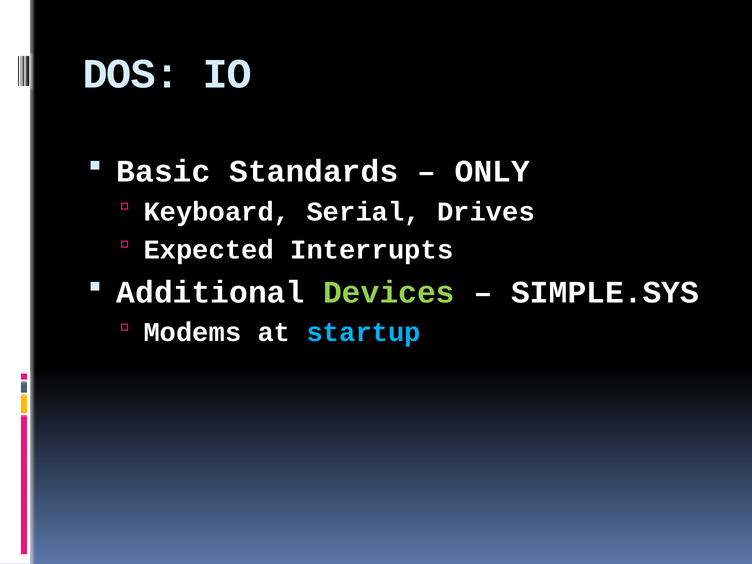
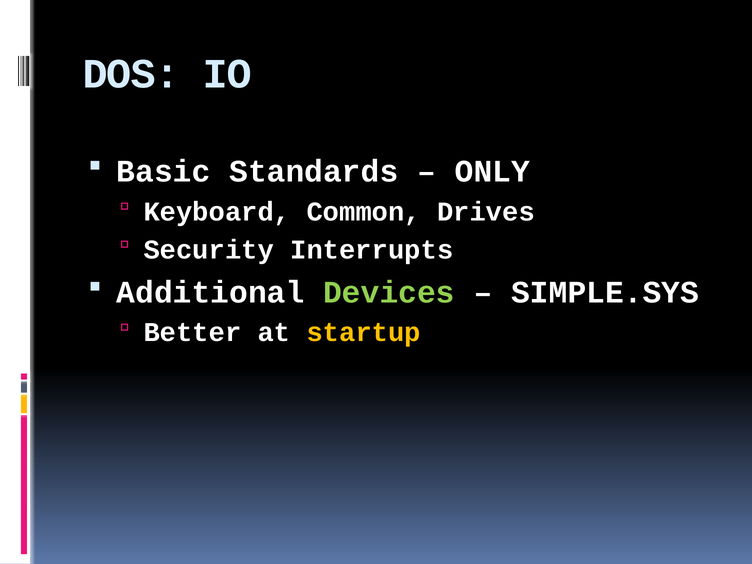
Serial: Serial -> Common
Expected: Expected -> Security
Modems: Modems -> Better
startup colour: light blue -> yellow
